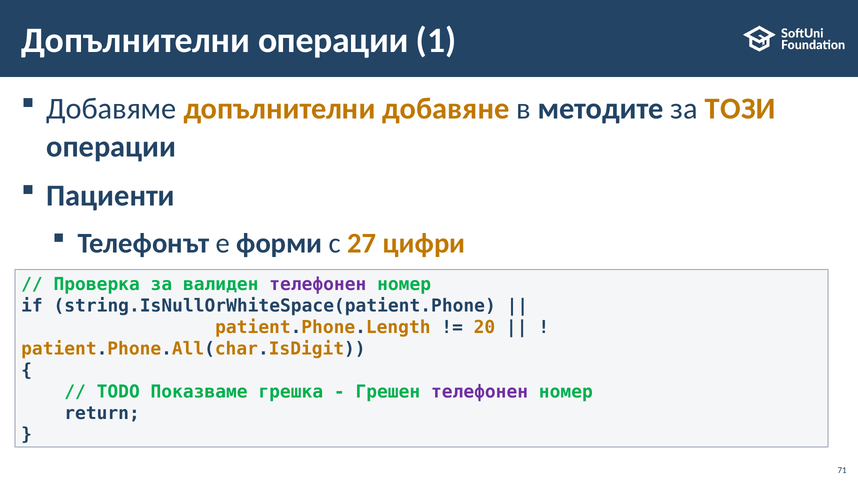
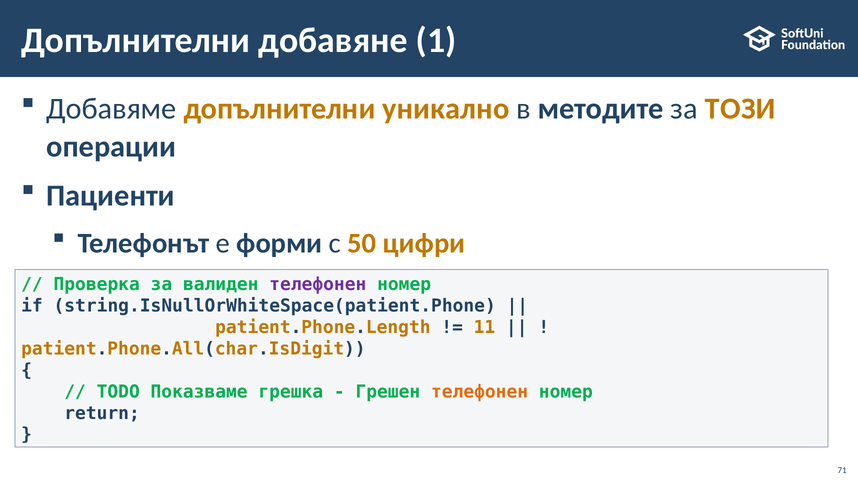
Допълнителни операции: операции -> добавяне
добавяне: добавяне -> уникално
27: 27 -> 50
20: 20 -> 11
телефонен at (480, 392) colour: purple -> orange
